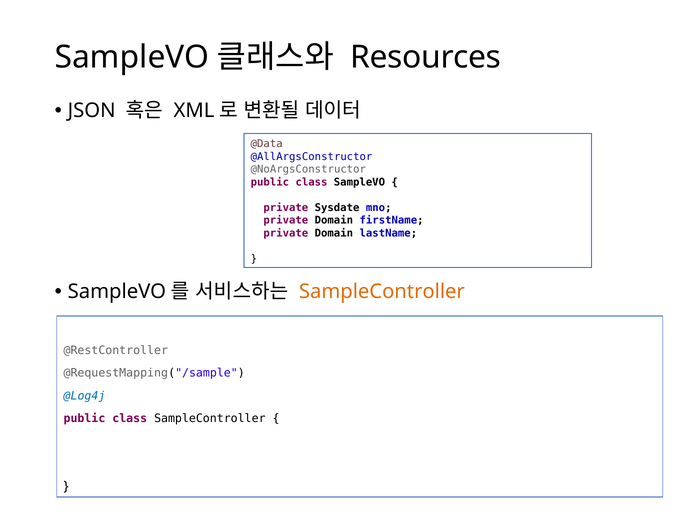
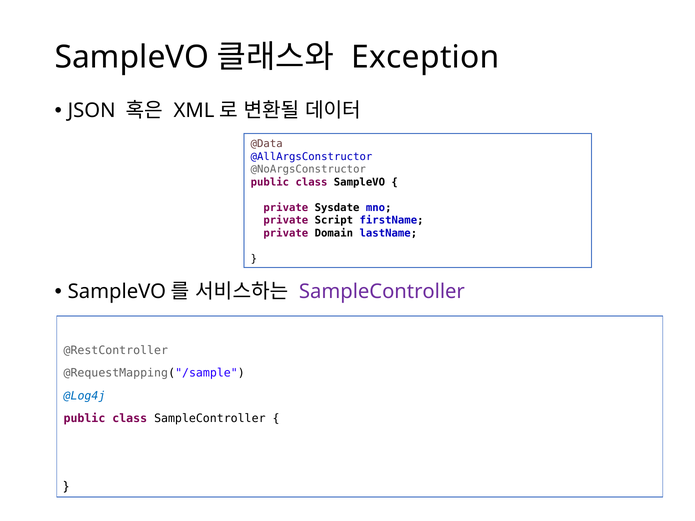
Resources: Resources -> Exception
Domain at (334, 220): Domain -> Script
SampleController at (382, 292) colour: orange -> purple
